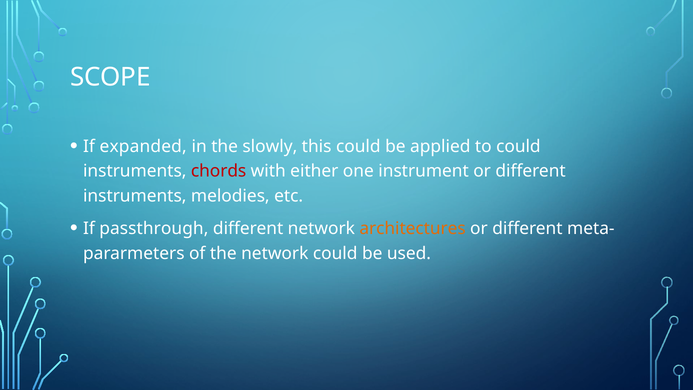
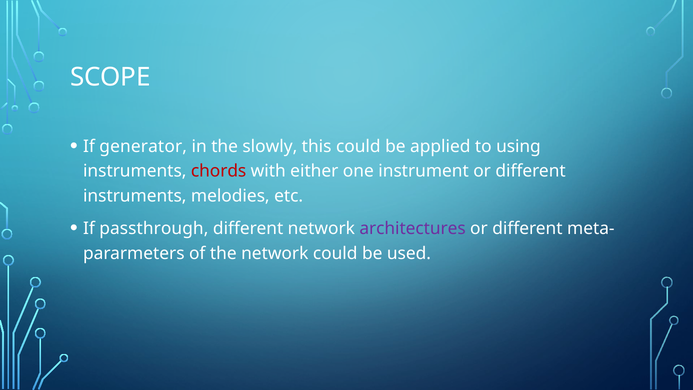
expanded: expanded -> generator
to could: could -> using
architectures colour: orange -> purple
